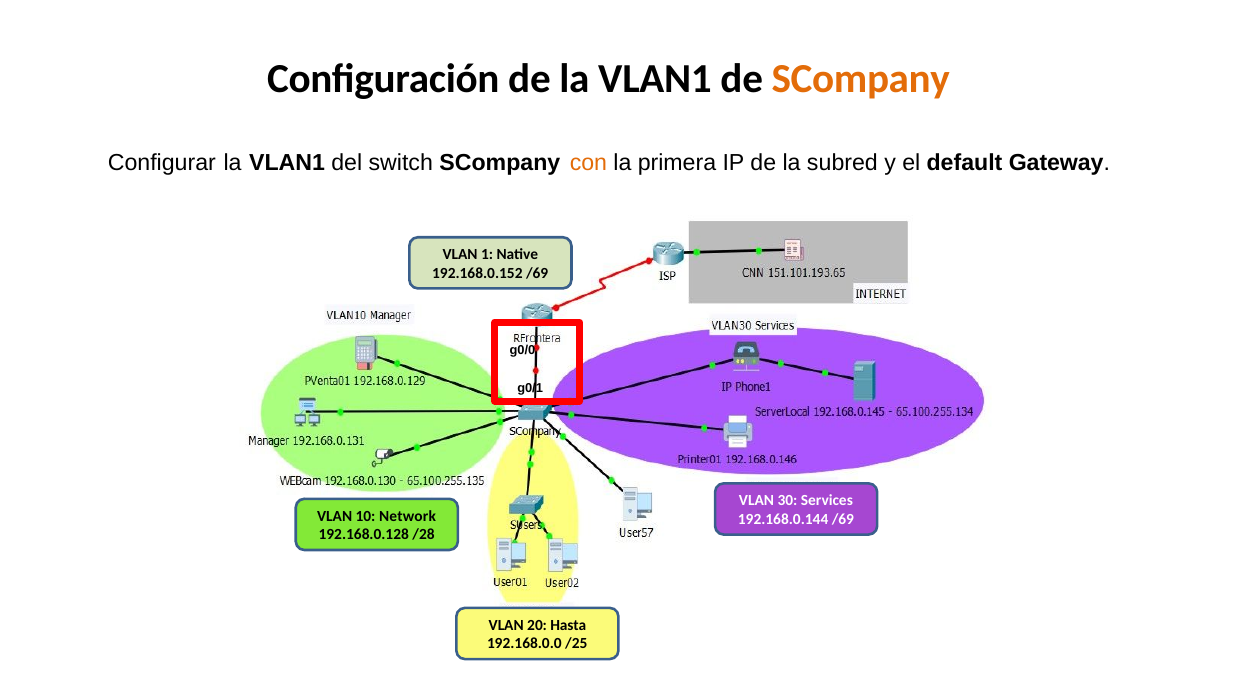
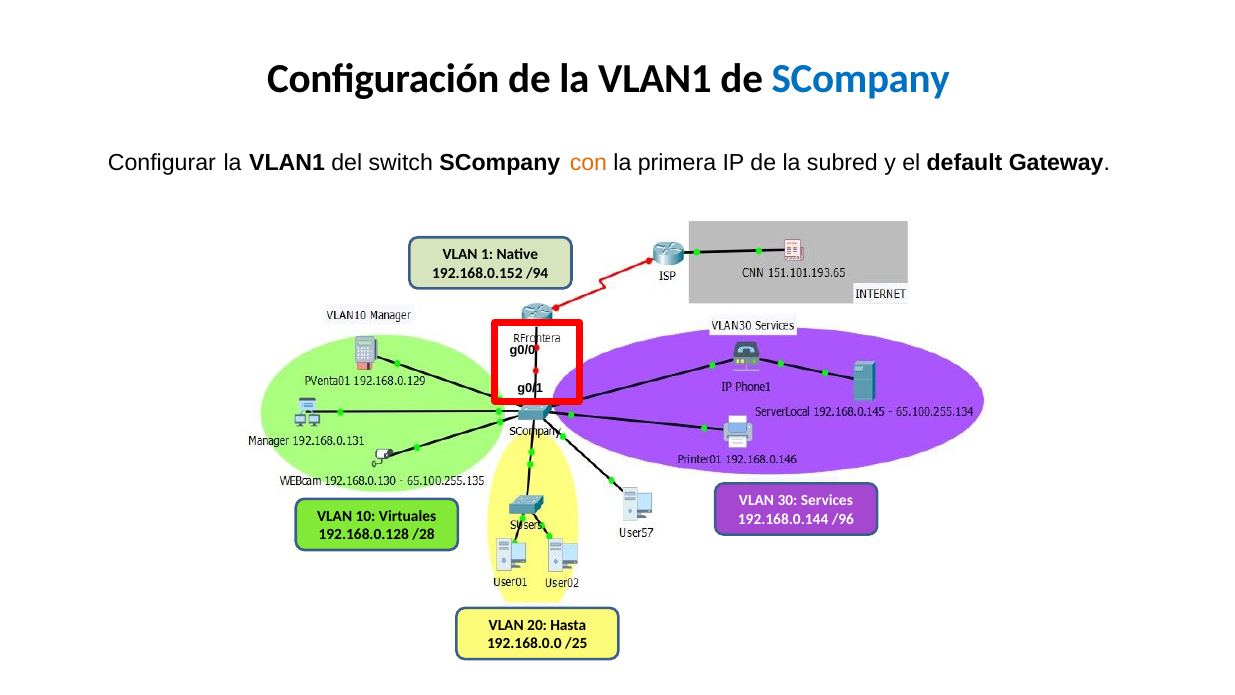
SCompany at (861, 78) colour: orange -> blue
192.168.0.152 /69: /69 -> /94
Network: Network -> Virtuales
192.168.0.144 /69: /69 -> /96
